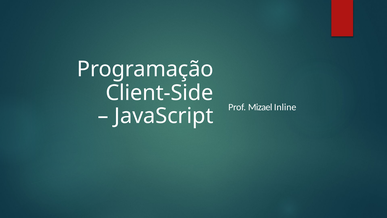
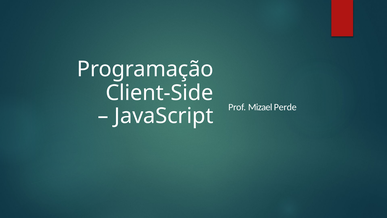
Inline: Inline -> Perde
